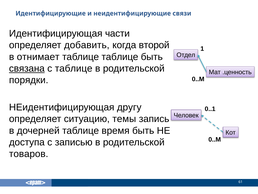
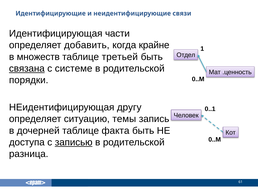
второй: второй -> крайне
отнимает: отнимает -> множеств
таблице таблице: таблице -> третьей
с таблице: таблице -> системе
время: время -> факта
записью underline: none -> present
товаров: товаров -> разница
